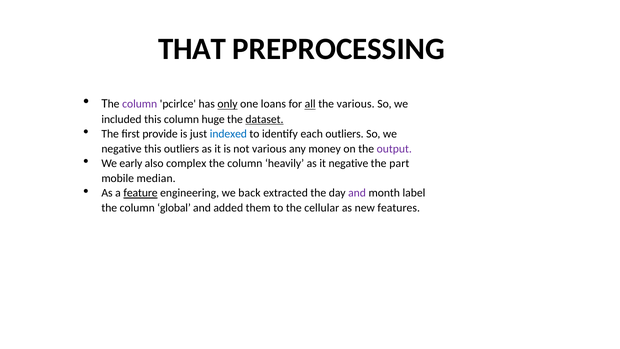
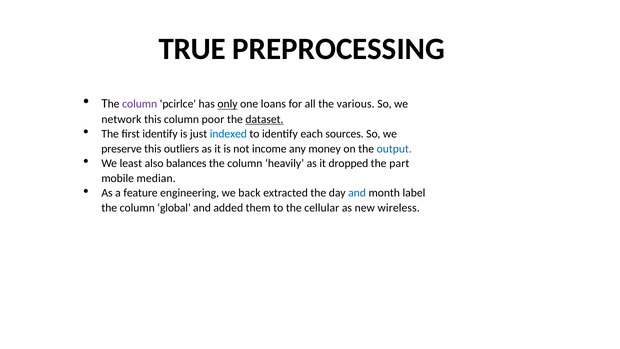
THAT: THAT -> TRUE
all underline: present -> none
included: included -> network
huge: huge -> poor
first provide: provide -> identify
each outliers: outliers -> sources
negative at (121, 149): negative -> preserve
not various: various -> income
output colour: purple -> blue
early: early -> least
complex: complex -> balances
it negative: negative -> dropped
feature underline: present -> none
and at (357, 193) colour: purple -> blue
features: features -> wireless
